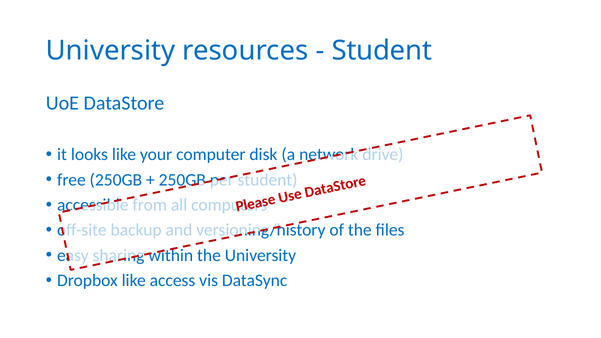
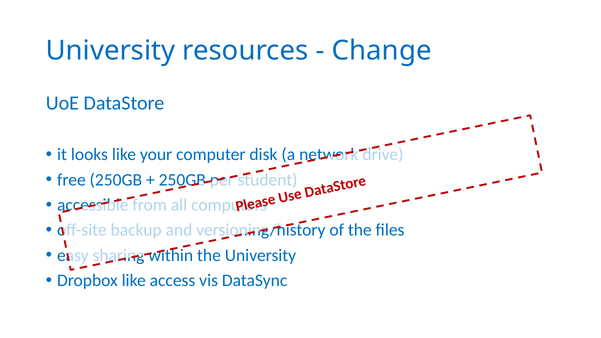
Student at (382, 51): Student -> Change
